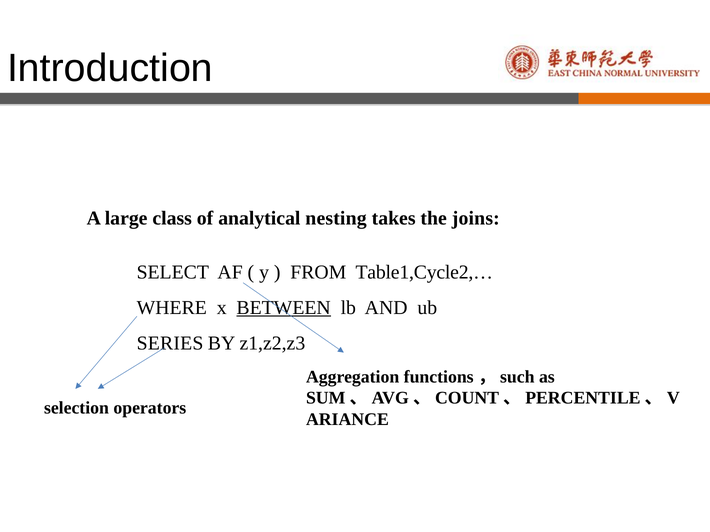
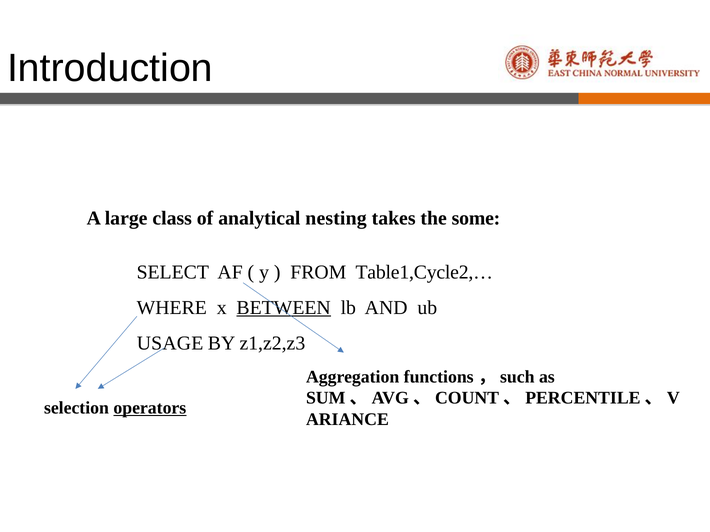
joins: joins -> some
SERIES: SERIES -> USAGE
operators underline: none -> present
